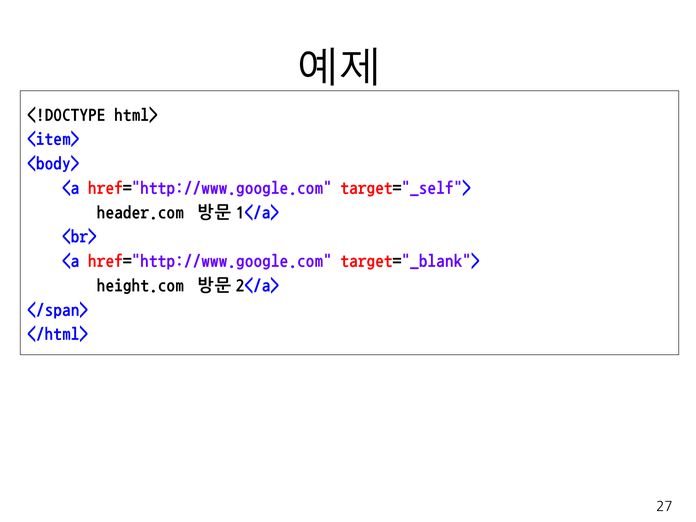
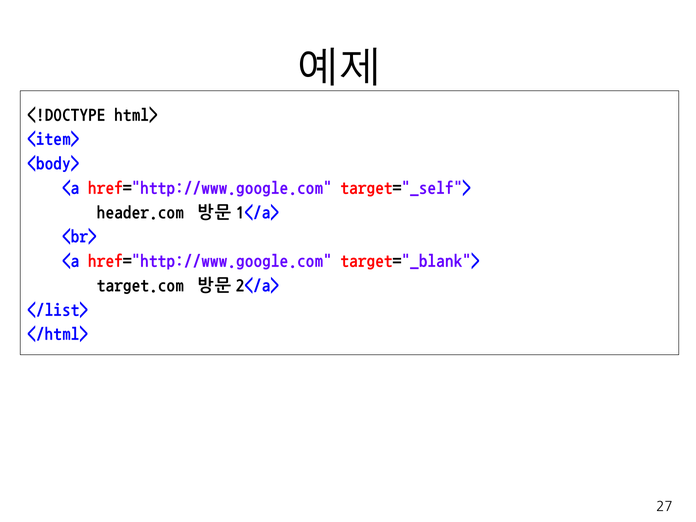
height.com: height.com -> target.com
</span>: </span> -> </list>
